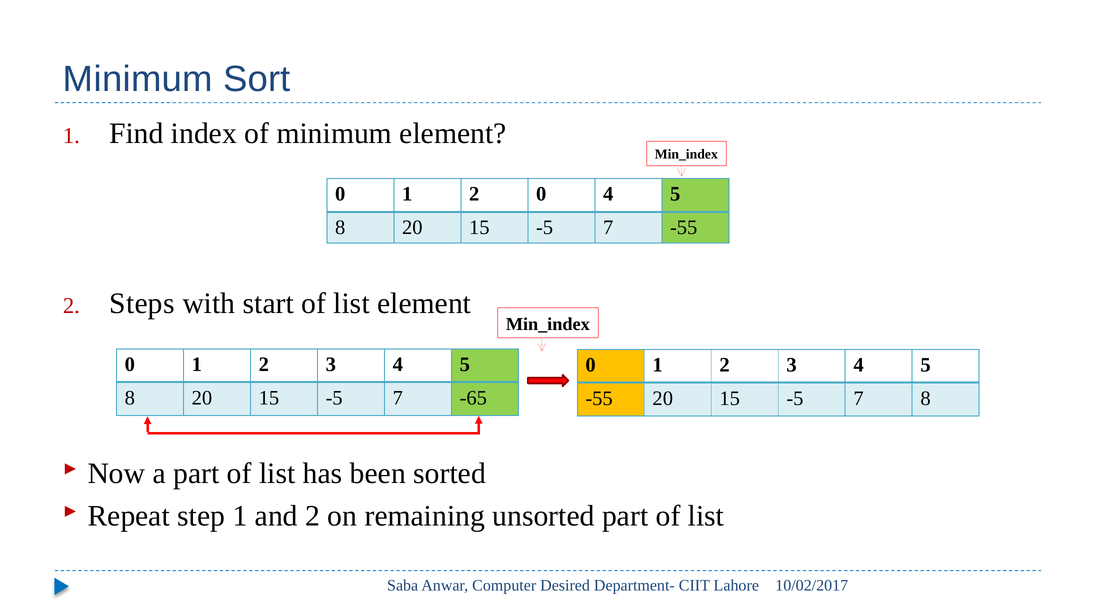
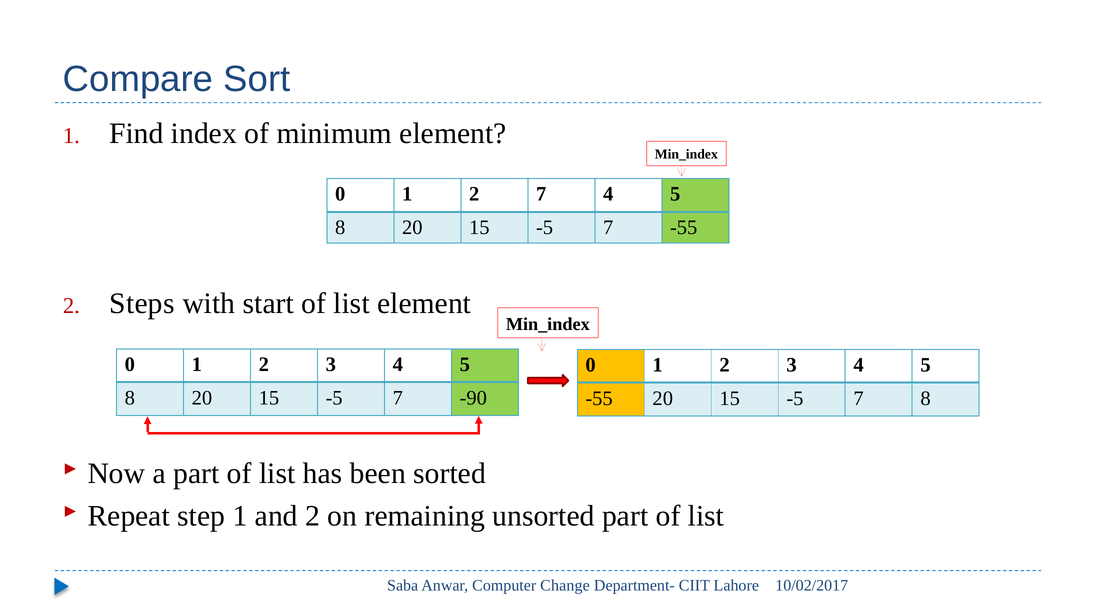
Minimum at (138, 79): Minimum -> Compare
2 0: 0 -> 7
-65: -65 -> -90
Desired: Desired -> Change
